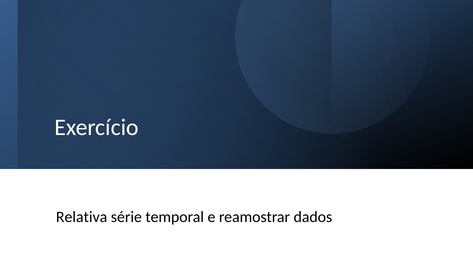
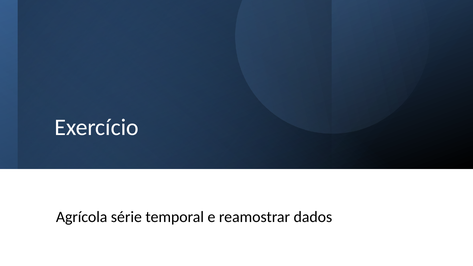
Relativa: Relativa -> Agrícola
